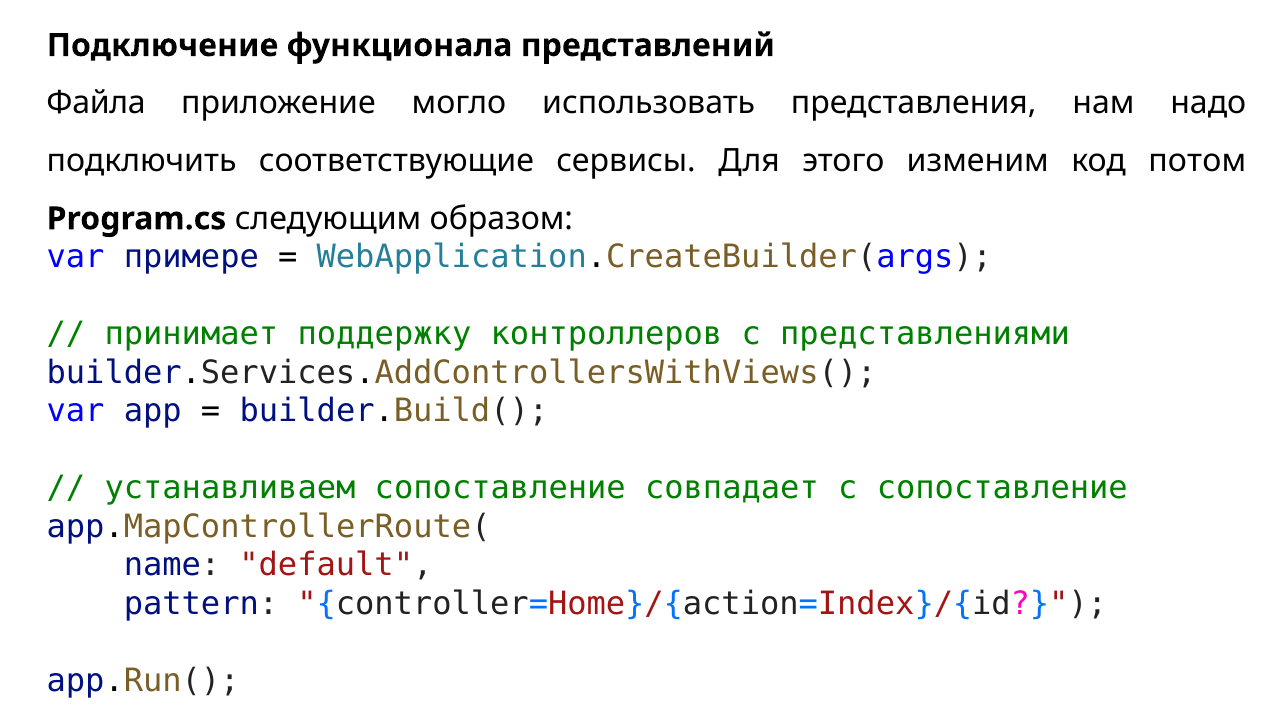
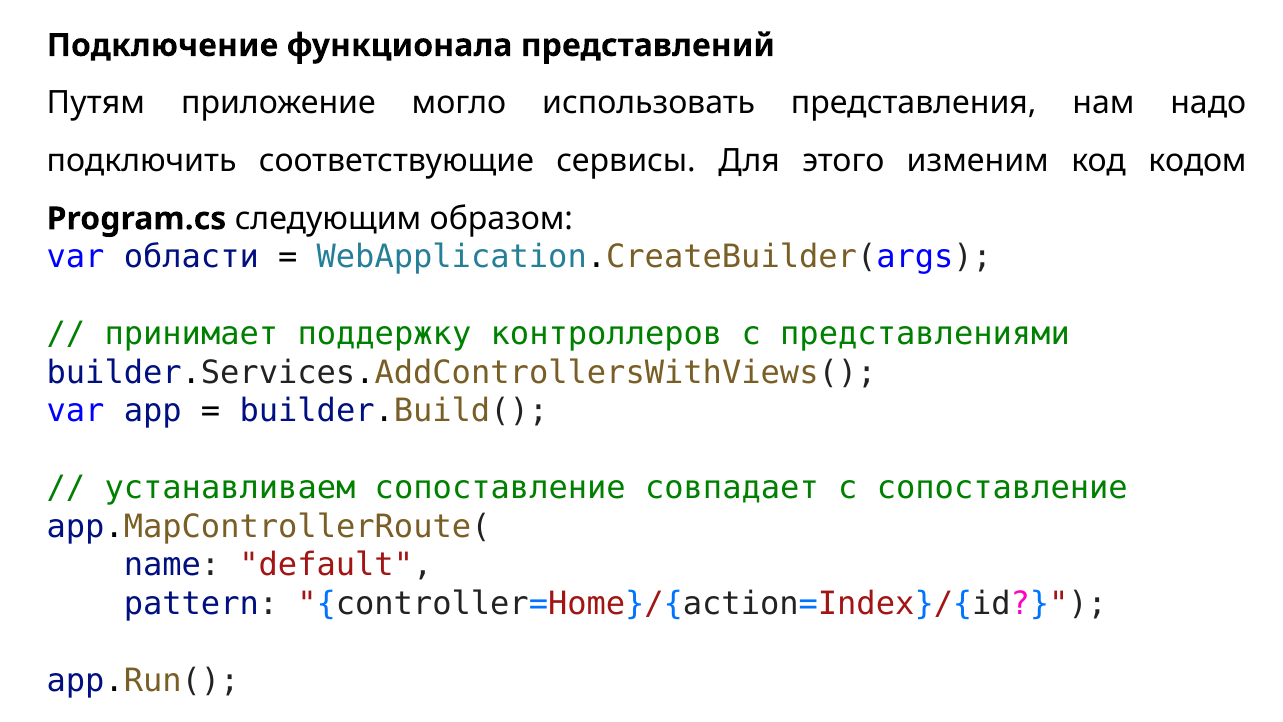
Файла: Файла -> Путям
потом: потом -> кодом
примере: примере -> области
